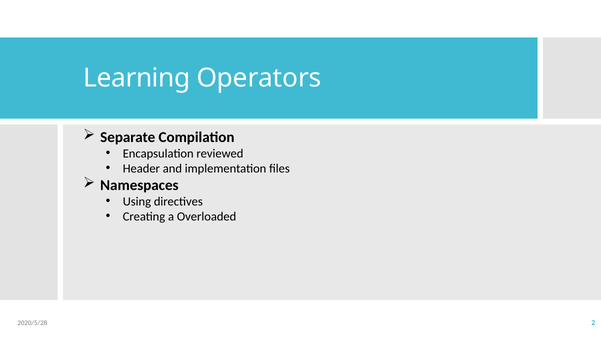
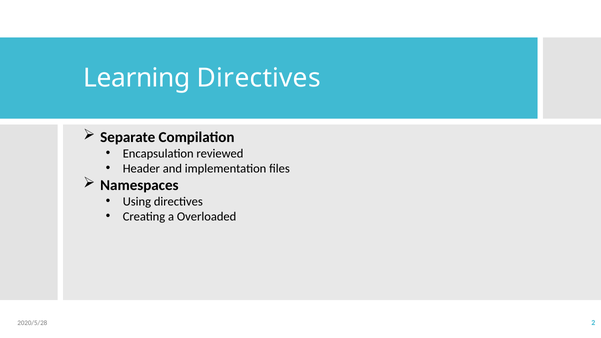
Learning Operators: Operators -> Directives
